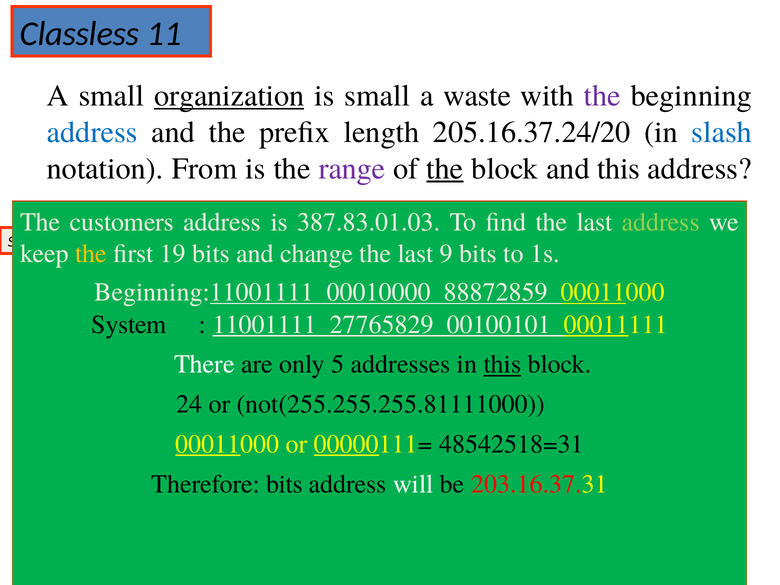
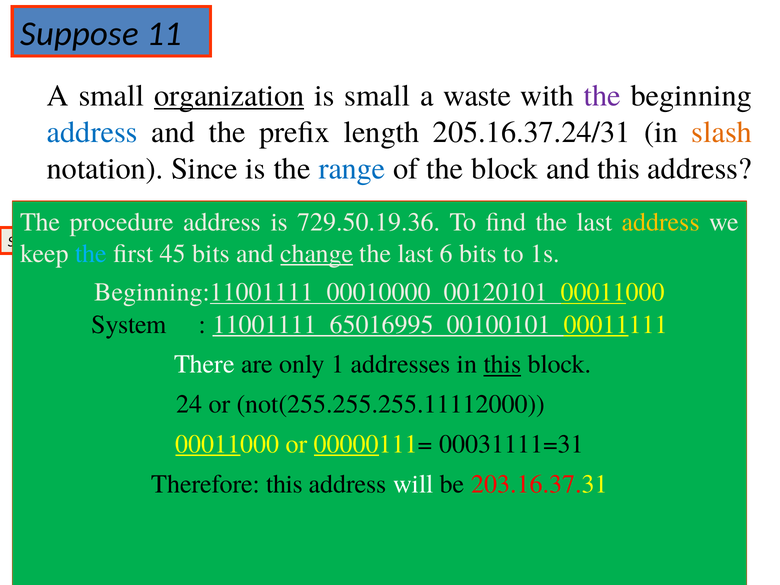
Classless: Classless -> Suppose
205.16.37.24/20: 205.16.37.24/20 -> 205.16.37.24/31
slash colour: blue -> orange
From: From -> Since
range colour: purple -> blue
the at (445, 169) underline: present -> none
customers: customers -> procedure
387.83.01.03: 387.83.01.03 -> 729.50.19.36
address at (661, 222) colour: light green -> yellow
the at (91, 253) colour: yellow -> light blue
19: 19 -> 45
change underline: none -> present
9: 9 -> 6
88872859: 88872859 -> 00120101
27765829: 27765829 -> 65016995
5: 5 -> 1
not(255.255.255.81111000: not(255.255.255.81111000 -> not(255.255.255.11112000
48542518=31: 48542518=31 -> 00031111=31
Therefore bits: bits -> this
